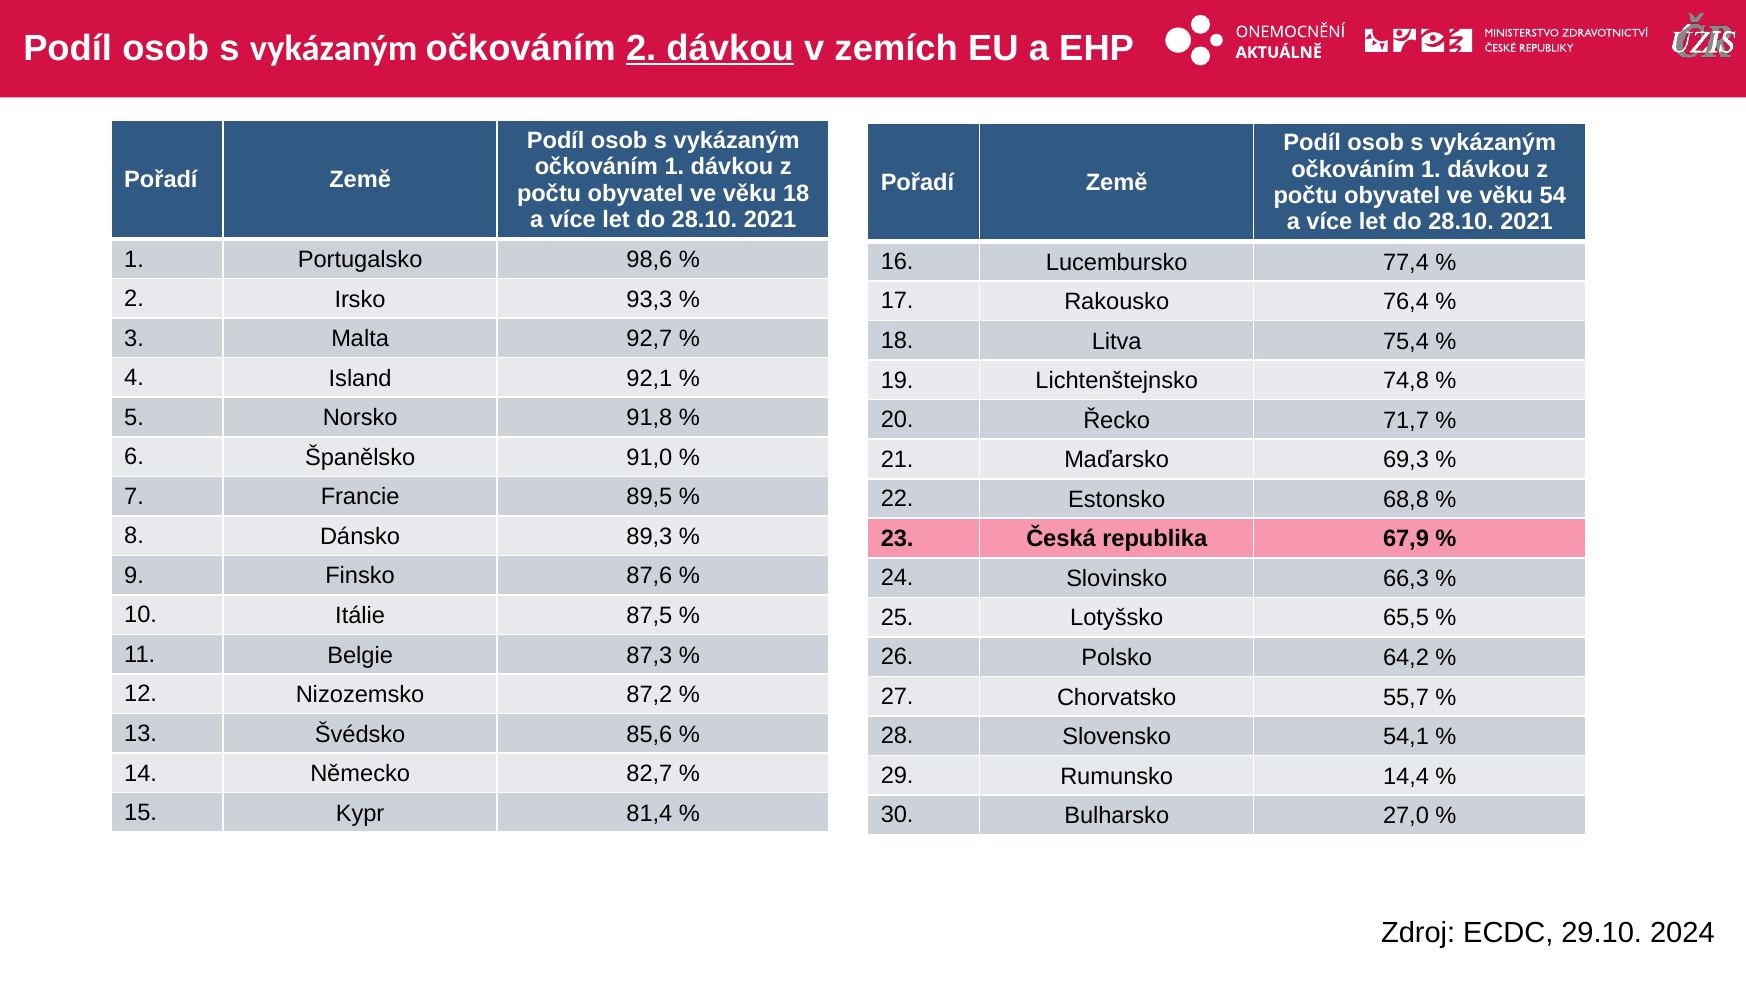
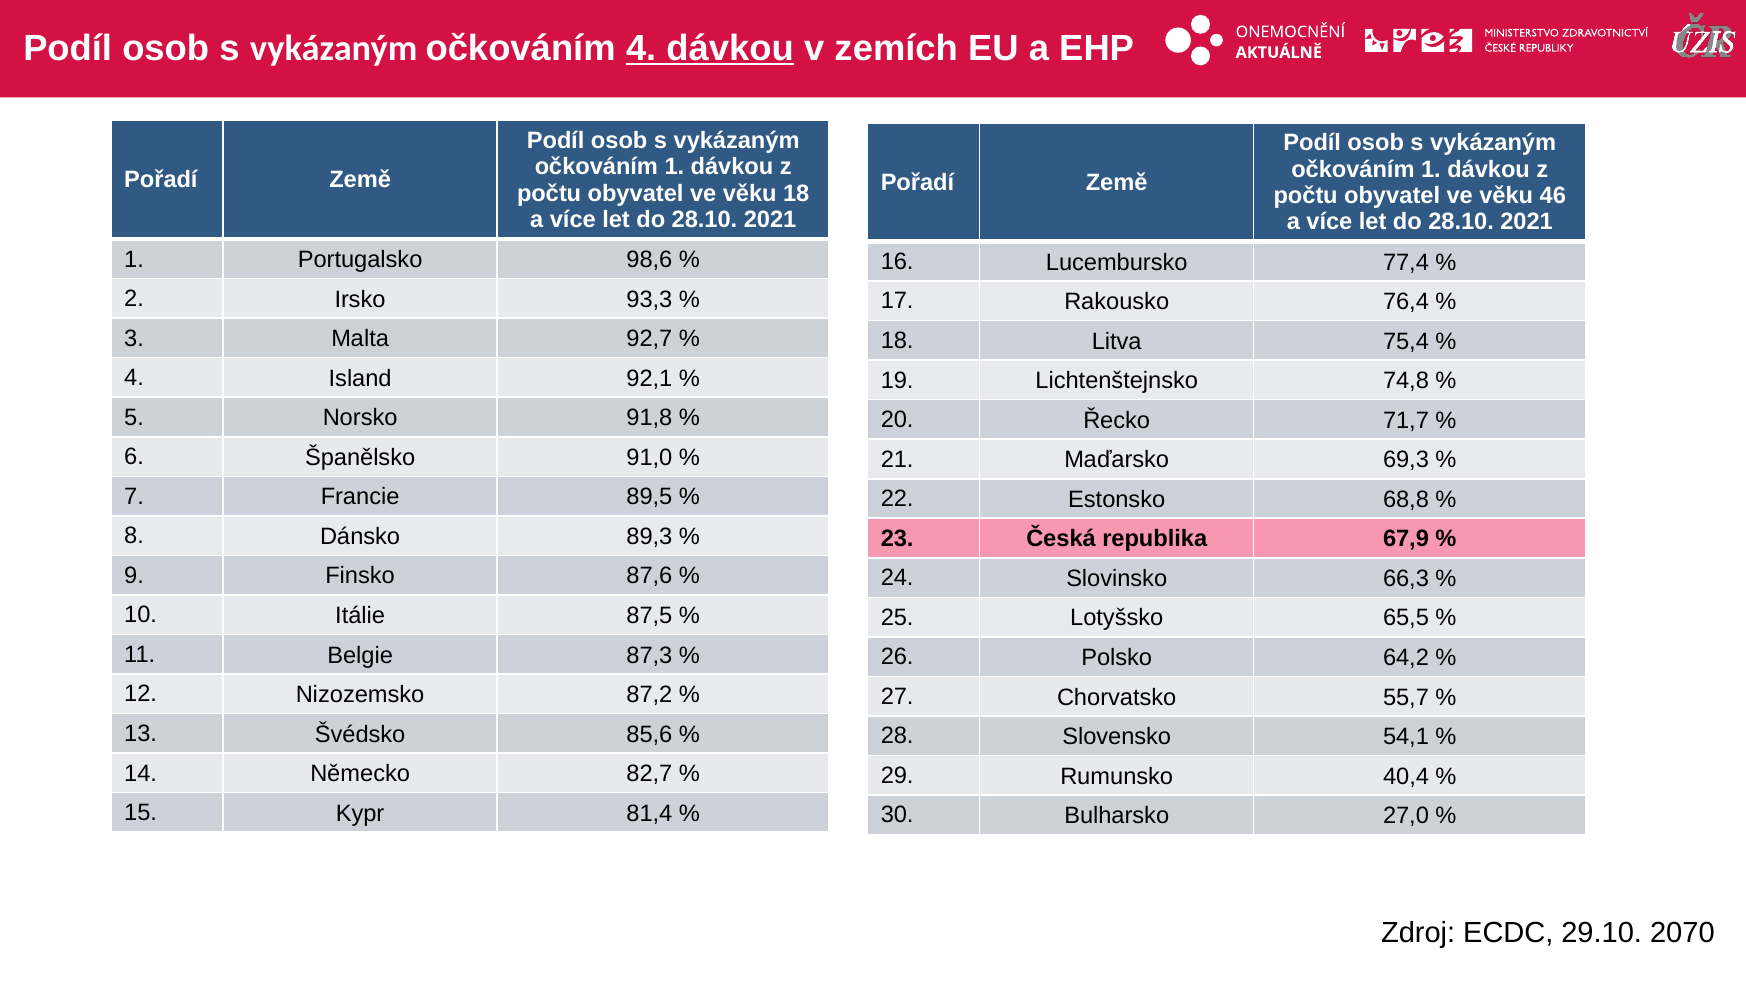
očkováním 2: 2 -> 4
54: 54 -> 46
14,4: 14,4 -> 40,4
2024: 2024 -> 2070
